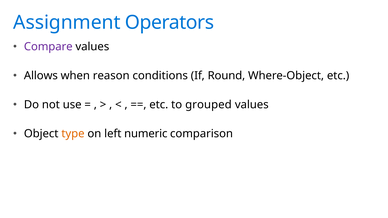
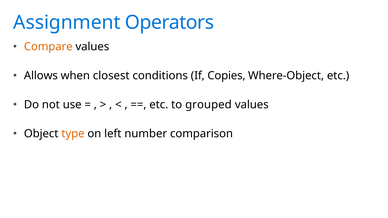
Compare colour: purple -> orange
reason: reason -> closest
Round: Round -> Copies
numeric: numeric -> number
